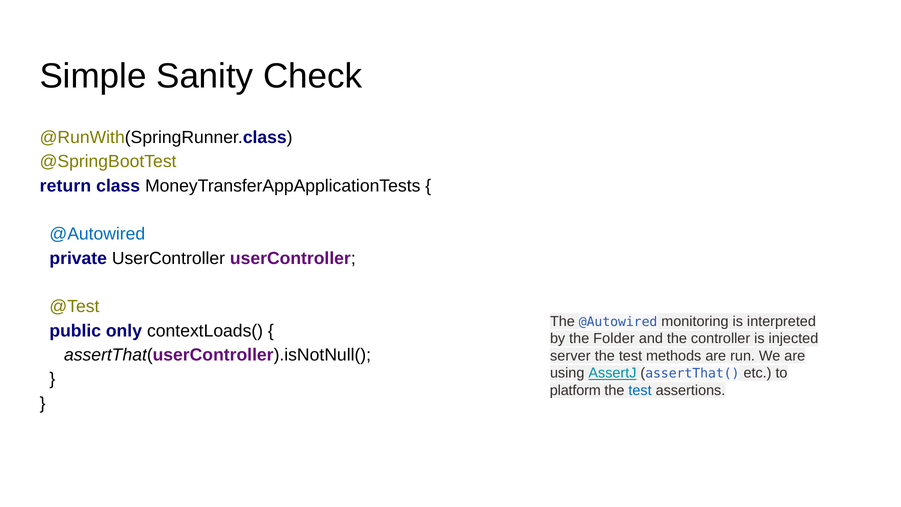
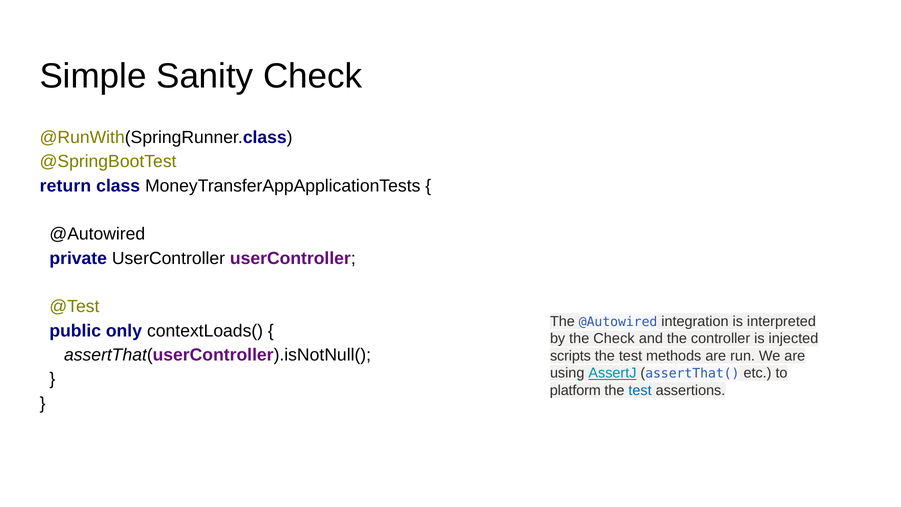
@Autowired at (97, 234) colour: blue -> black
monitoring: monitoring -> integration
the Folder: Folder -> Check
server: server -> scripts
